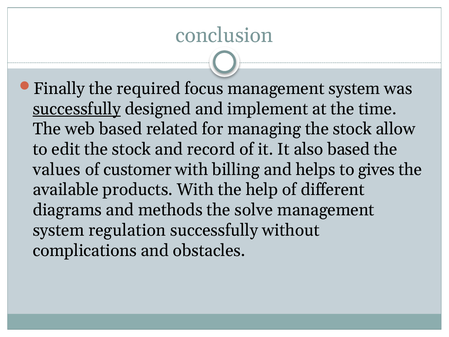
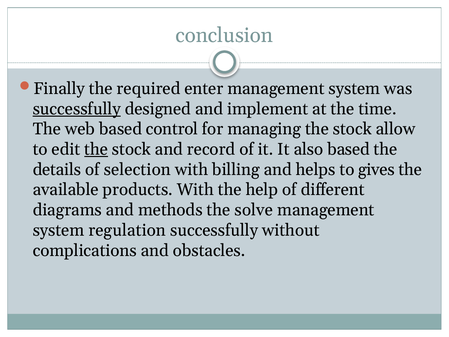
focus: focus -> enter
related: related -> control
the at (96, 149) underline: none -> present
values: values -> details
customer: customer -> selection
